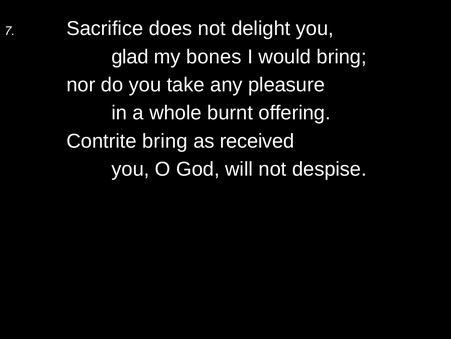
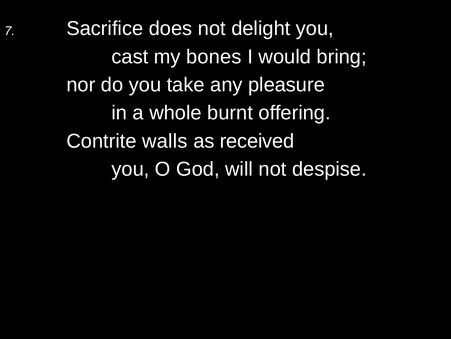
glad: glad -> cast
Contrite bring: bring -> walls
